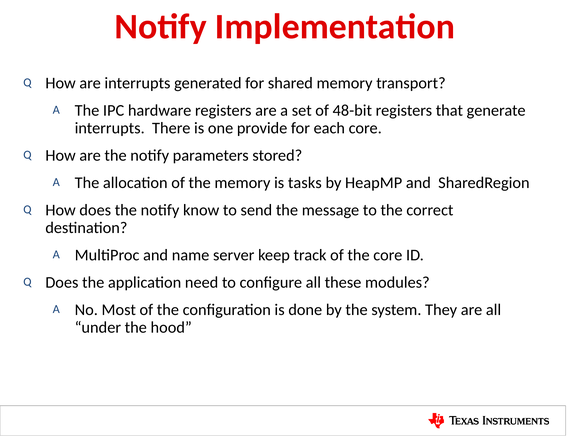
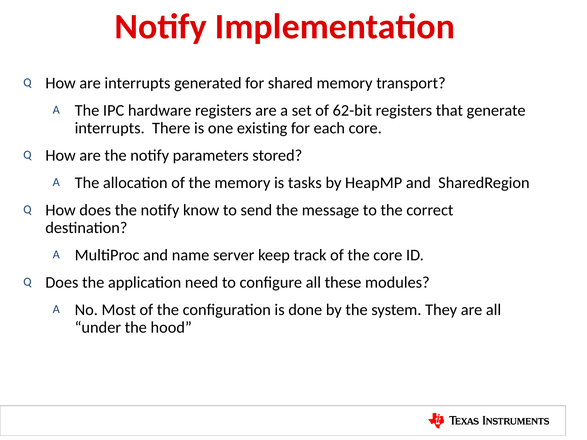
48-bit: 48-bit -> 62-bit
provide: provide -> existing
